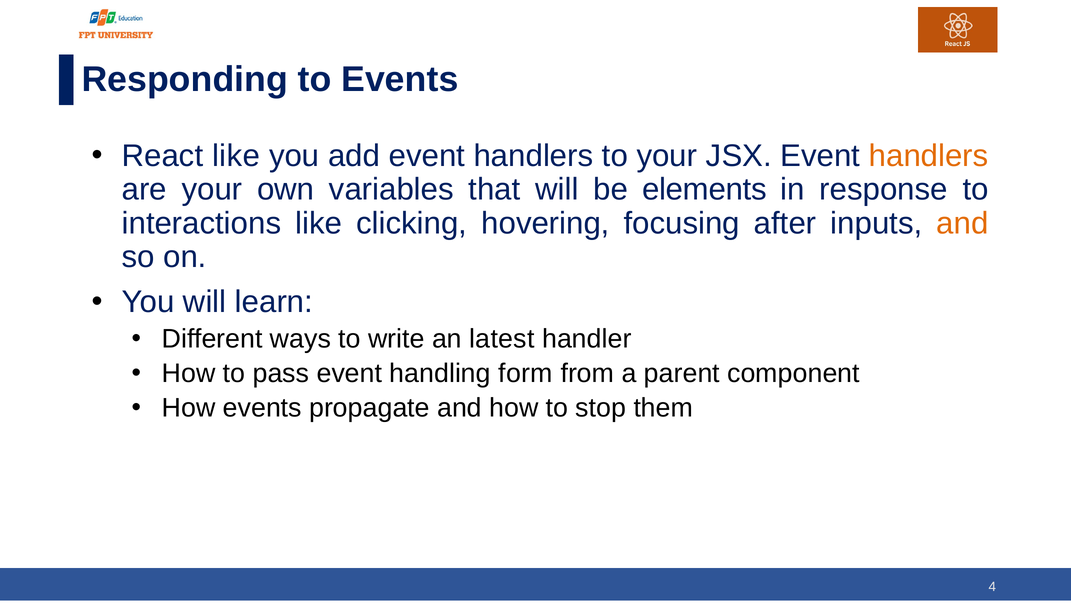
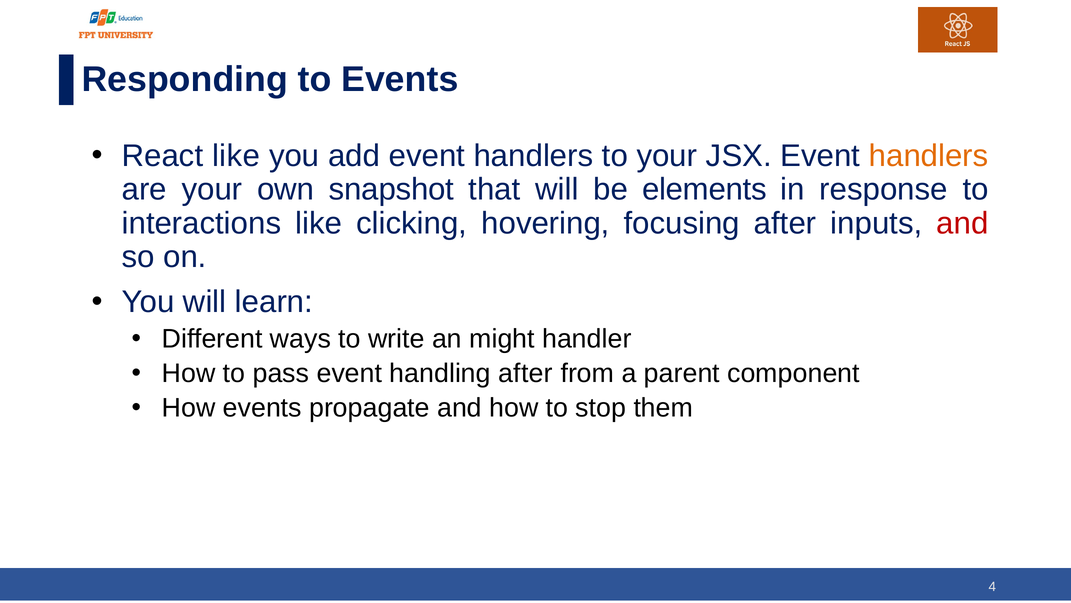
variables: variables -> snapshot
and at (962, 223) colour: orange -> red
latest: latest -> might
handling form: form -> after
